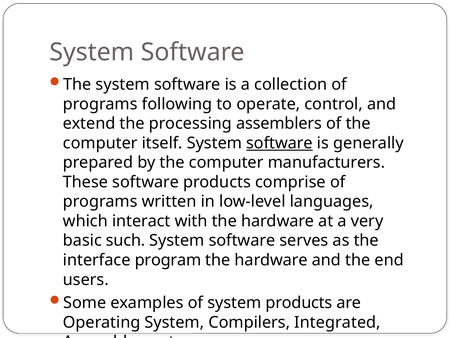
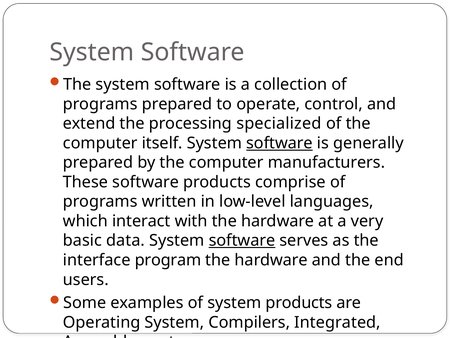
programs following: following -> prepared
processing assemblers: assemblers -> specialized
such: such -> data
software at (242, 240) underline: none -> present
